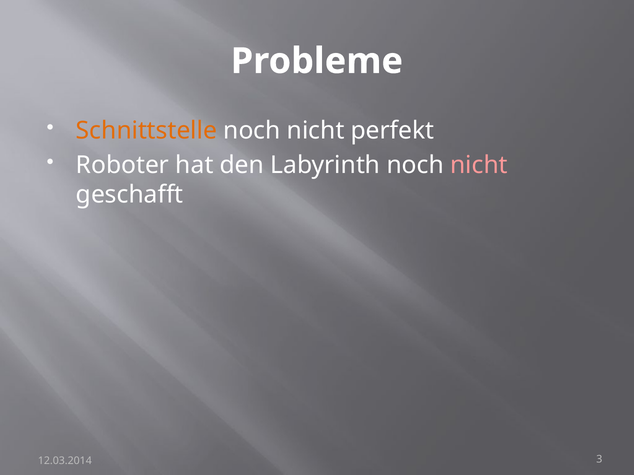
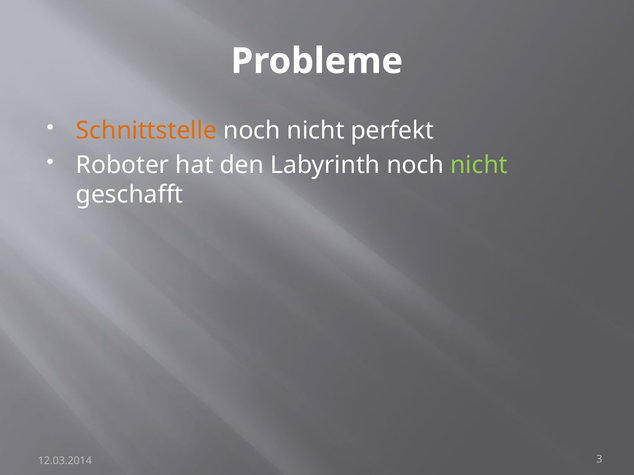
nicht at (479, 165) colour: pink -> light green
